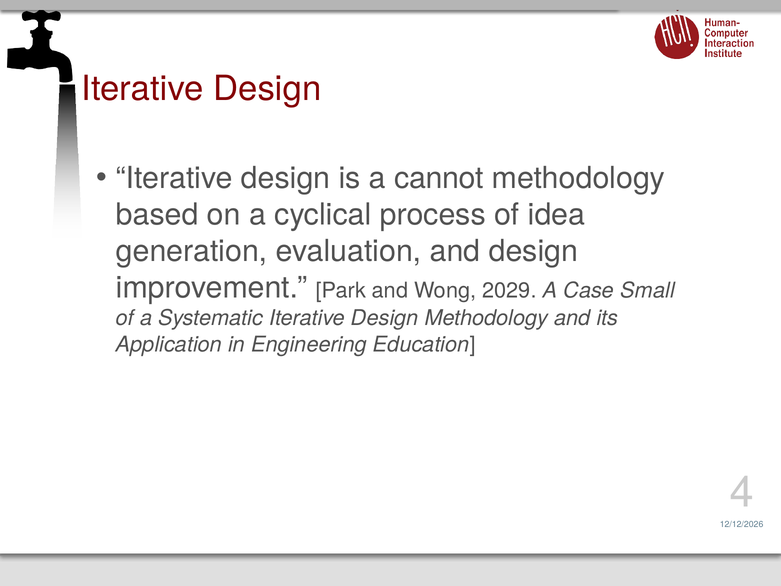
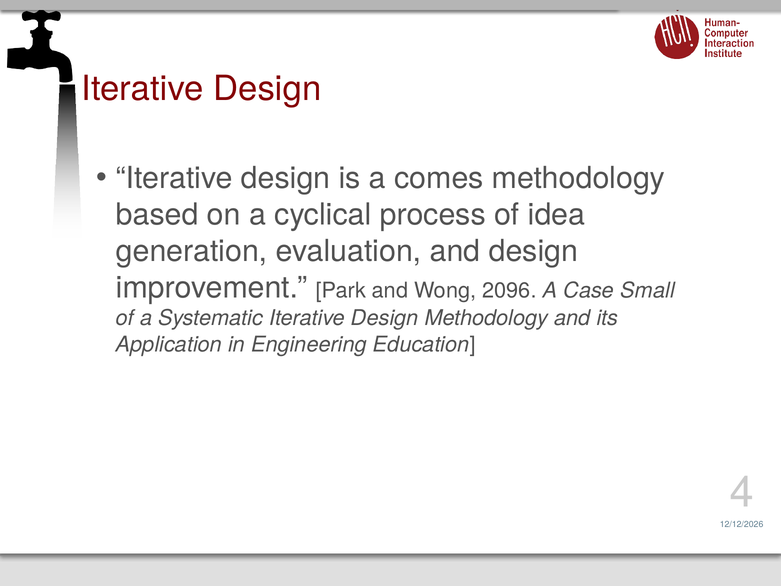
cannot: cannot -> comes
2029: 2029 -> 2096
